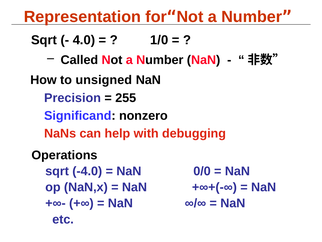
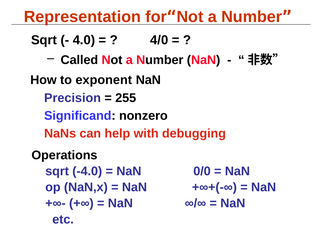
1/0: 1/0 -> 4/0
unsigned: unsigned -> exponent
